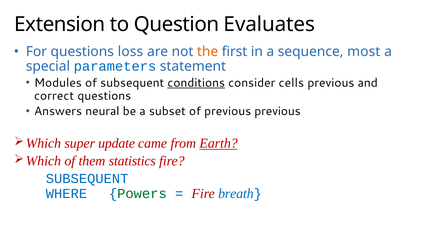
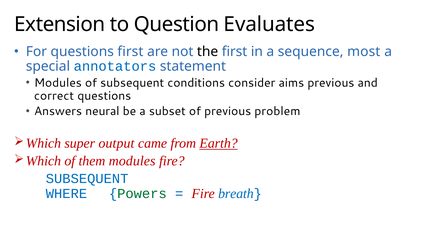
questions loss: loss -> first
the colour: orange -> black
parameters: parameters -> annotators
conditions underline: present -> none
cells: cells -> aims
previous previous: previous -> problem
update: update -> output
them statistics: statistics -> modules
